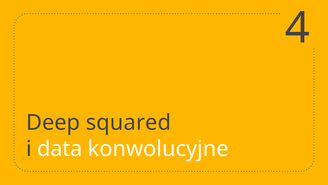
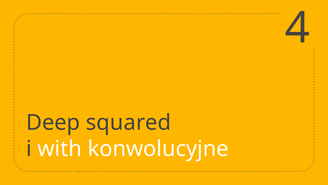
data: data -> with
